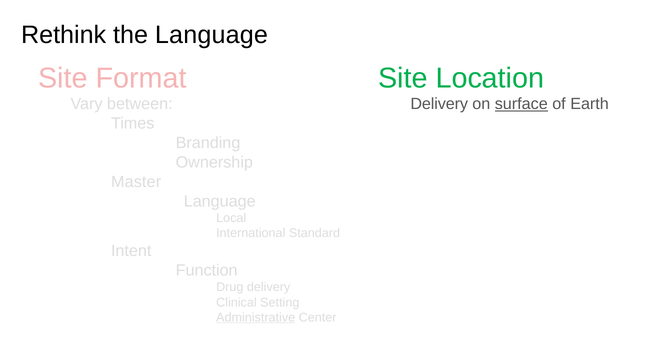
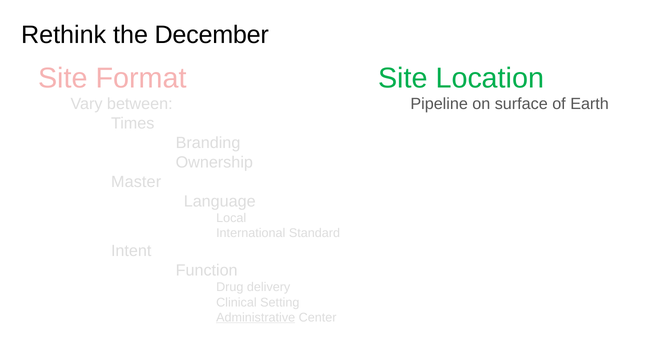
the Language: Language -> December
Delivery at (439, 104): Delivery -> Pipeline
surface underline: present -> none
